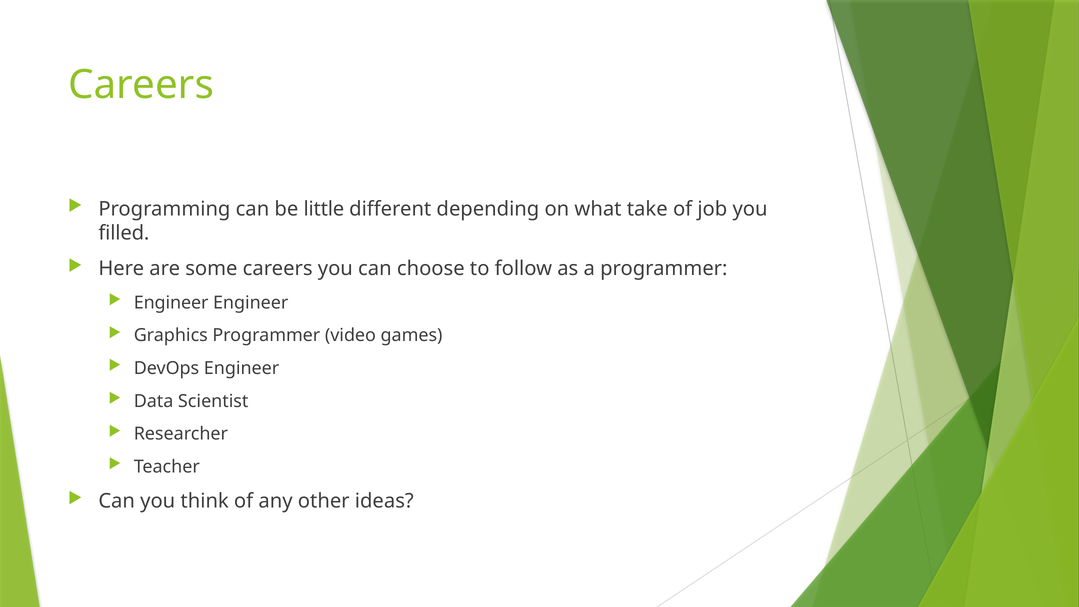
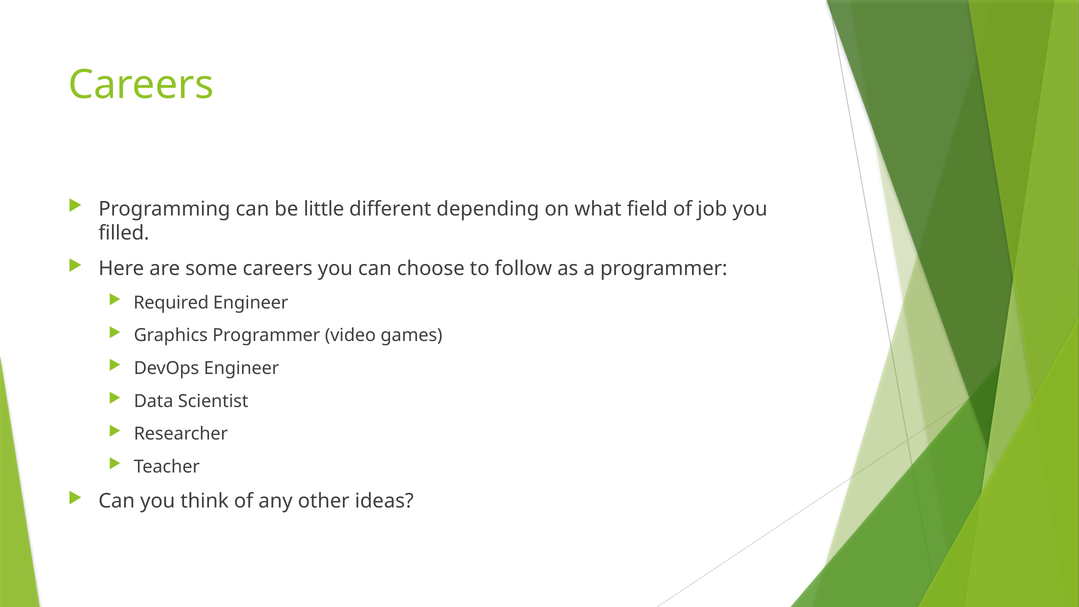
take: take -> field
Engineer at (171, 303): Engineer -> Required
